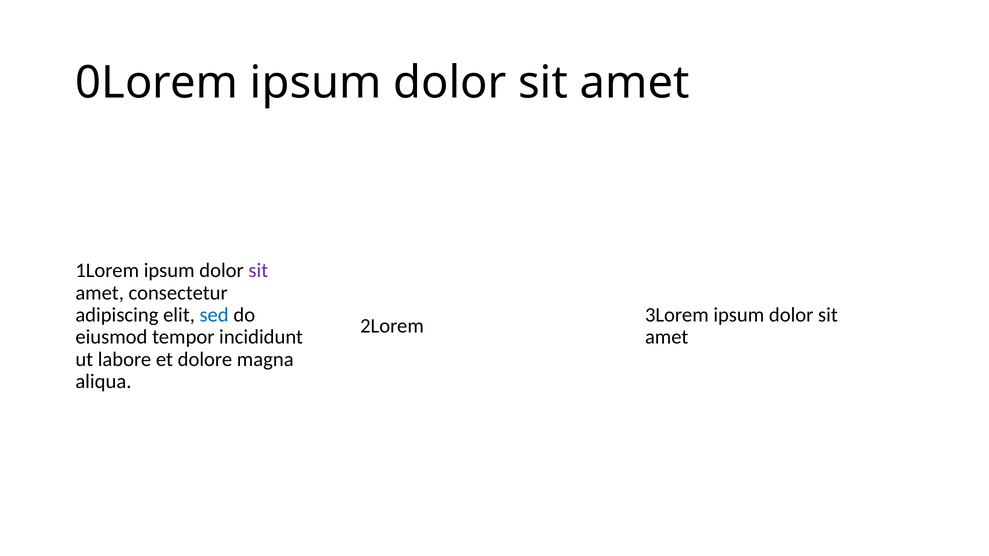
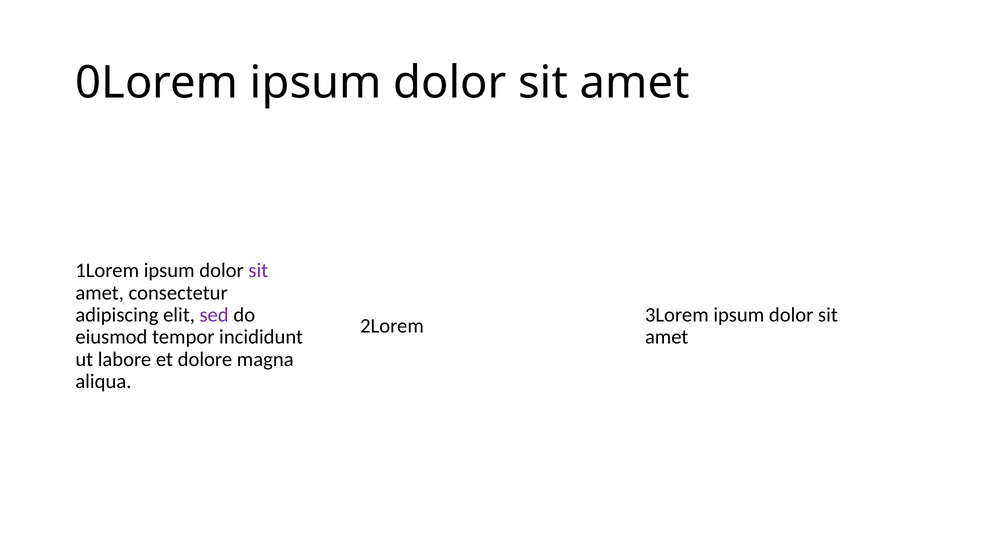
sed colour: blue -> purple
